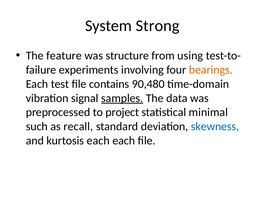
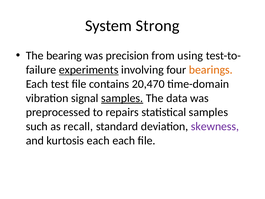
feature: feature -> bearing
structure: structure -> precision
experiments underline: none -> present
90,480: 90,480 -> 20,470
project: project -> repairs
statistical minimal: minimal -> samples
skewness colour: blue -> purple
